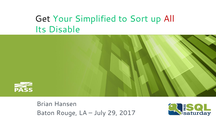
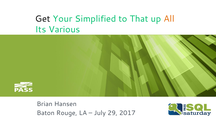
Sort: Sort -> That
All colour: red -> orange
Disable: Disable -> Various
